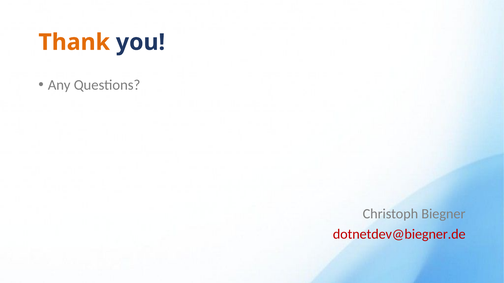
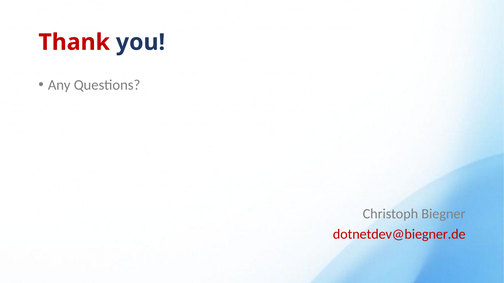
Thank colour: orange -> red
